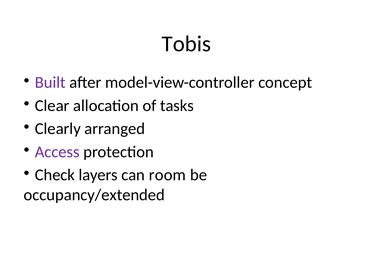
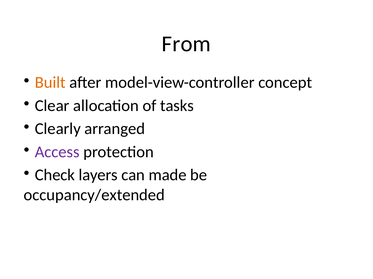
Tobis: Tobis -> From
Built colour: purple -> orange
room: room -> made
